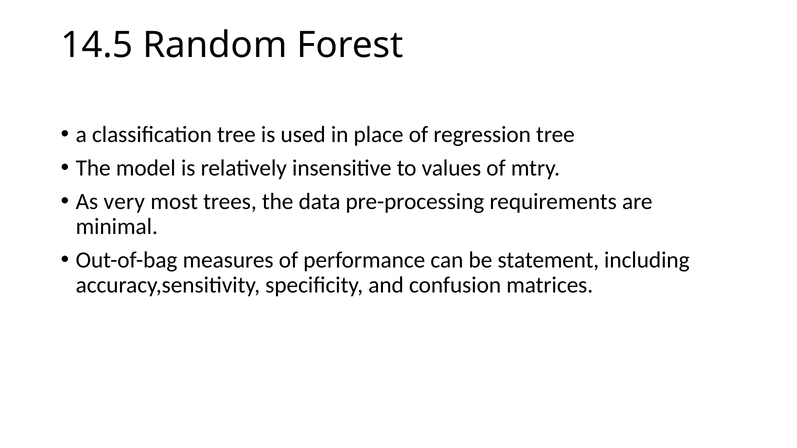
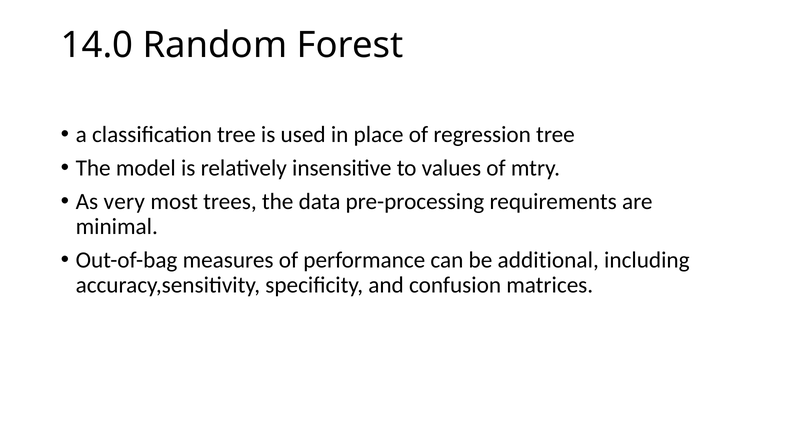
14.5: 14.5 -> 14.0
statement: statement -> additional
